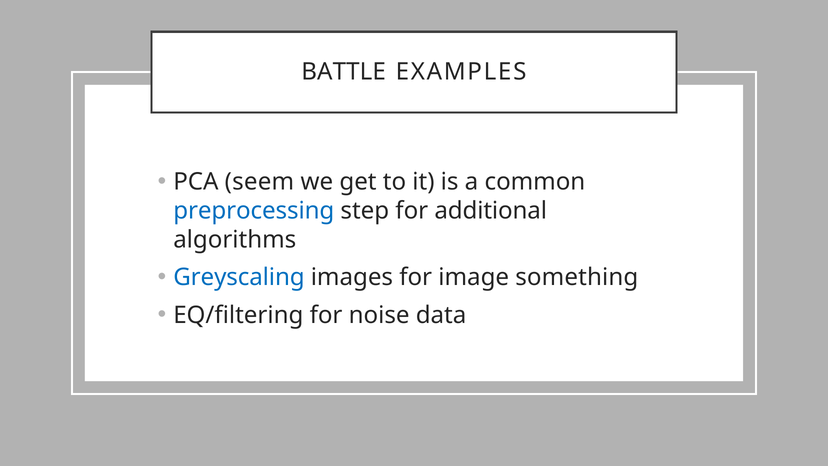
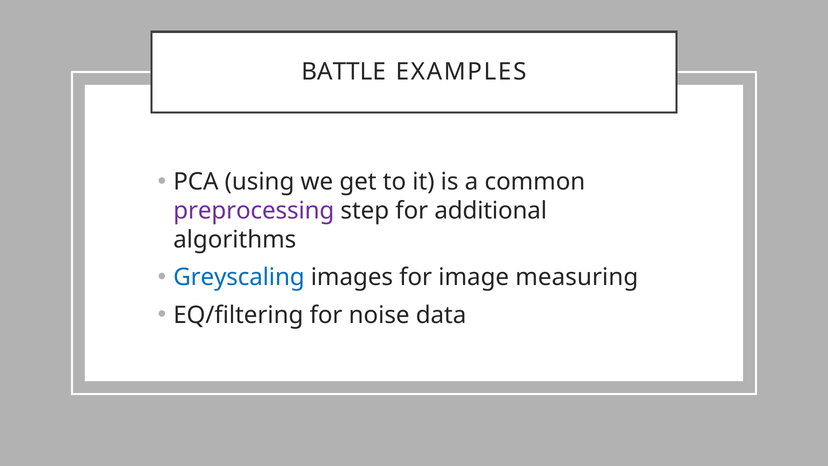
seem: seem -> using
preprocessing colour: blue -> purple
something: something -> measuring
